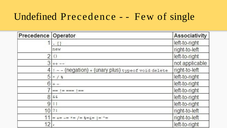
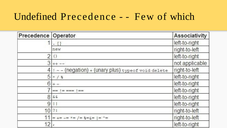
single: single -> which
